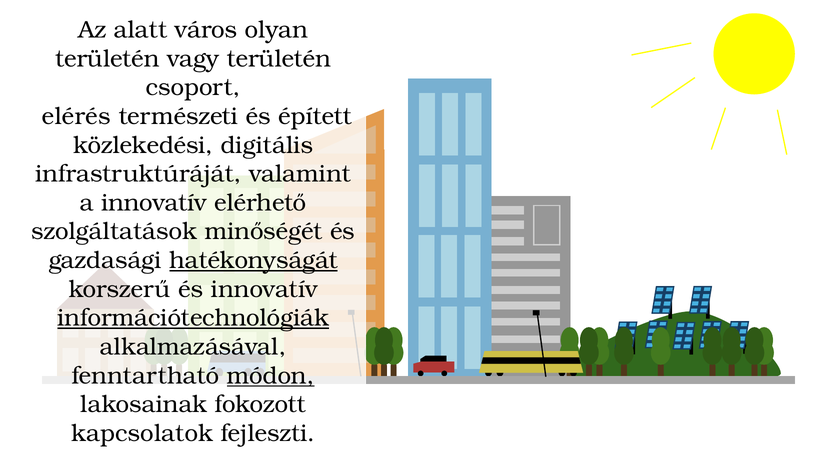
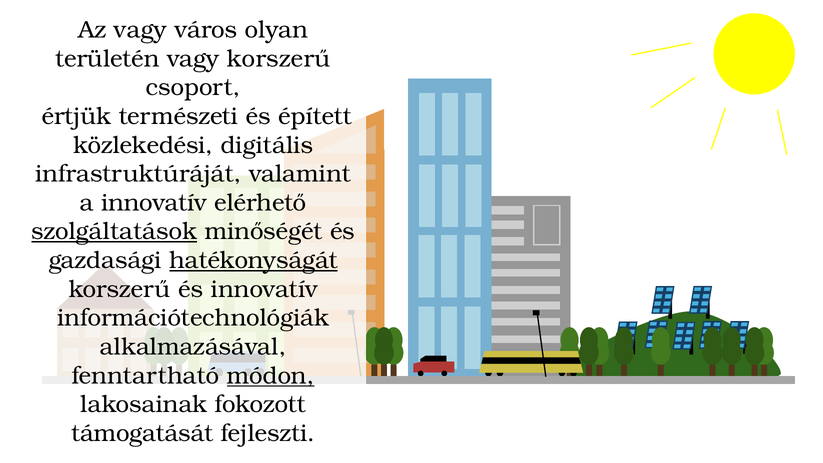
Az alatt: alatt -> vagy
vagy területén: területén -> korszerű
elérés: elérés -> értjük
szolgáltatások underline: none -> present
információtechnológiák underline: present -> none
kapcsolatok: kapcsolatok -> támogatását
